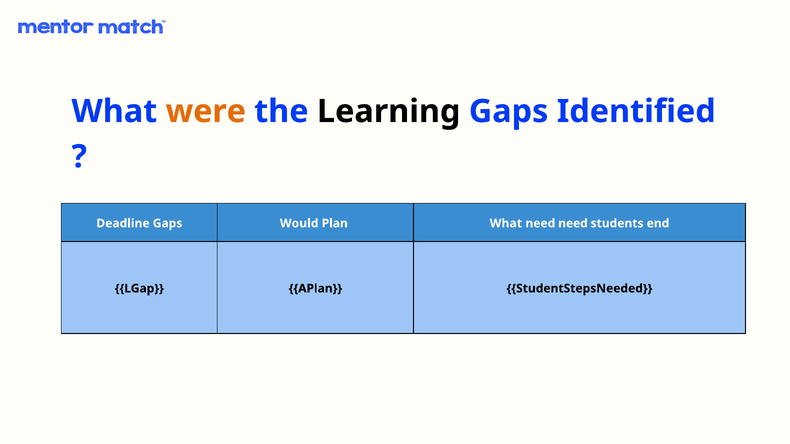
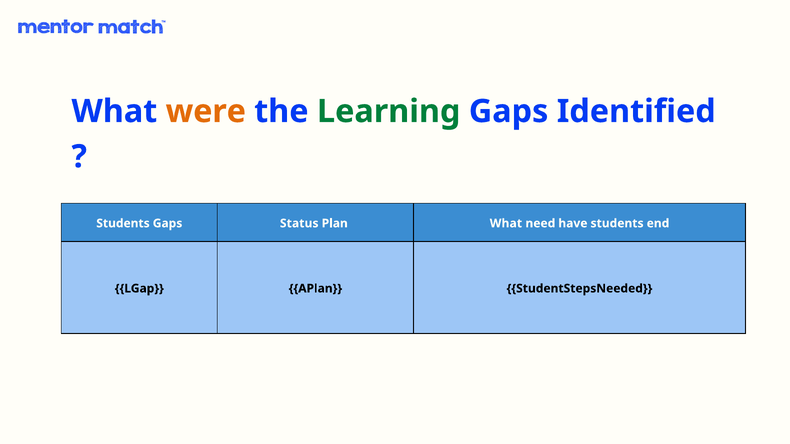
Learning colour: black -> green
Deadline at (123, 224): Deadline -> Students
Would: Would -> Status
need need: need -> have
